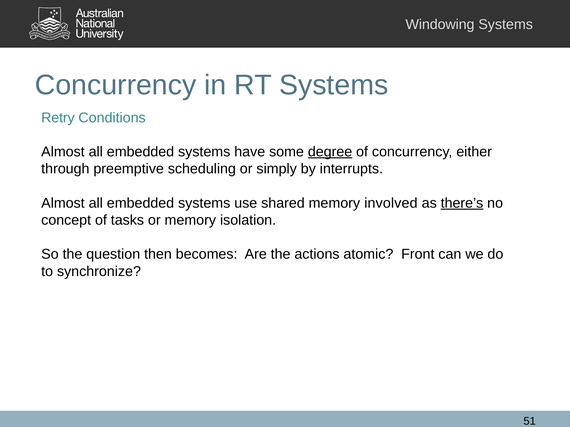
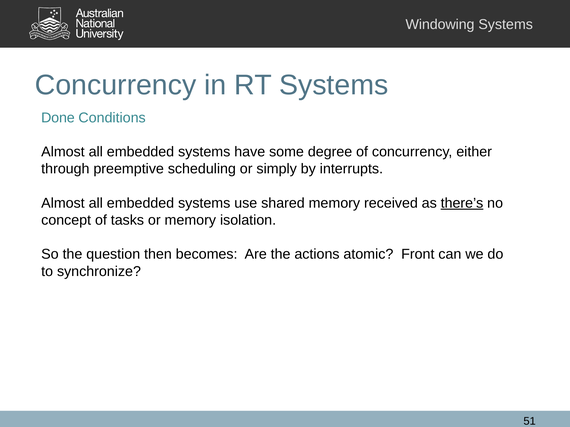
Retry: Retry -> Done
degree underline: present -> none
involved: involved -> received
